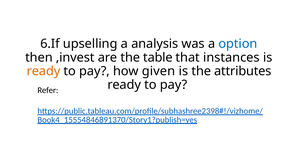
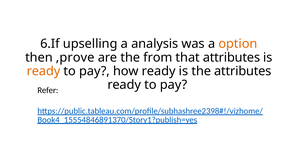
option colour: blue -> orange
,invest: ,invest -> ,prove
table: table -> from
that instances: instances -> attributes
how given: given -> ready
